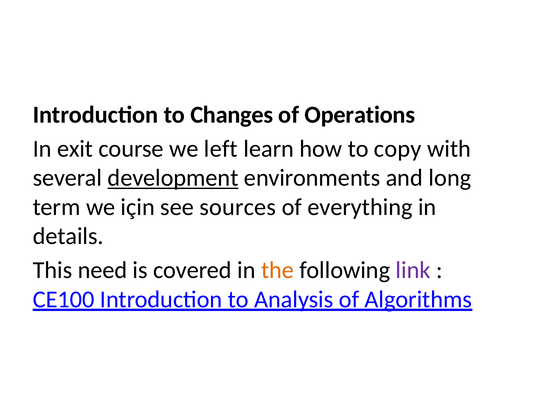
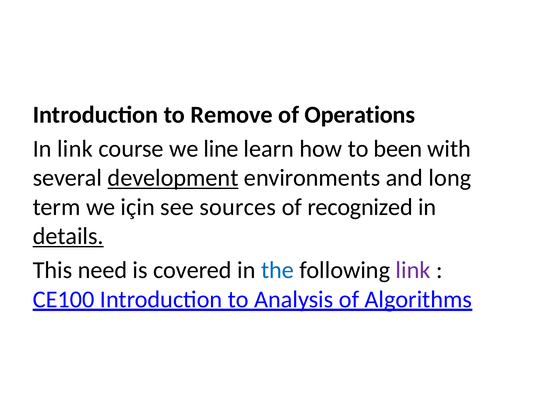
Changes: Changes -> Remove
In exit: exit -> link
left: left -> line
copy: copy -> been
everything: everything -> recognized
details underline: none -> present
the colour: orange -> blue
